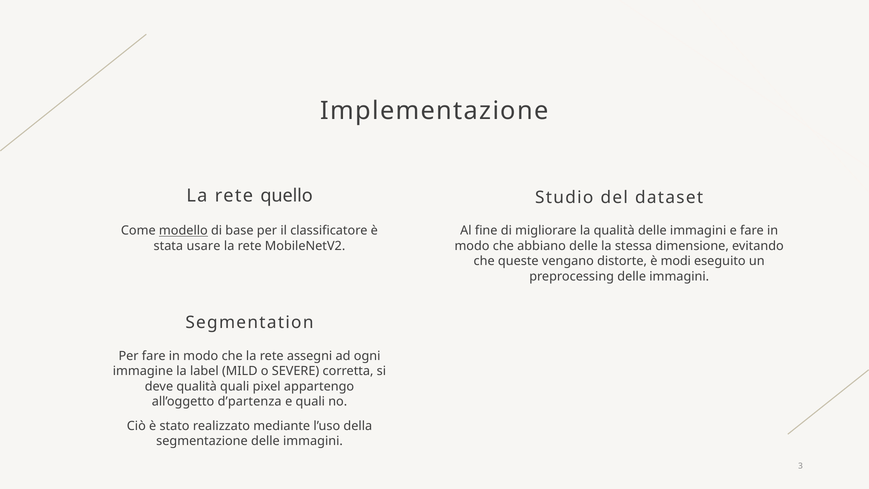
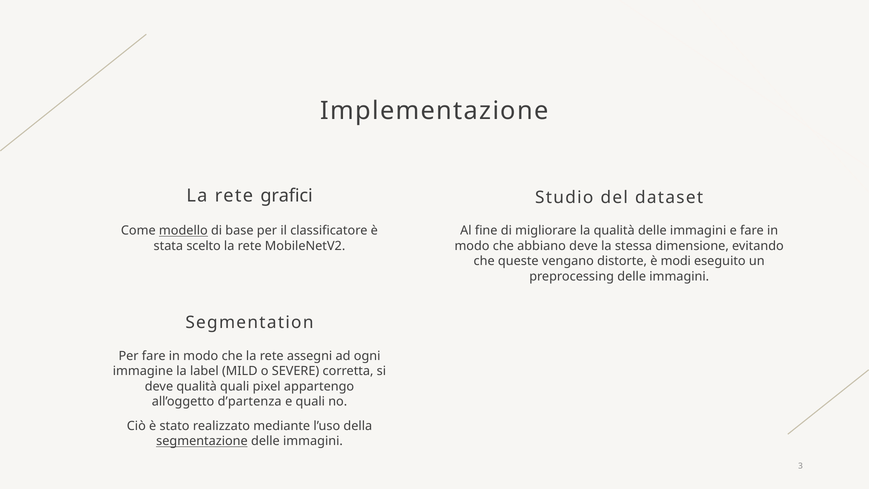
quello: quello -> grafici
usare: usare -> scelto
abbiano delle: delle -> deve
segmentazione underline: none -> present
